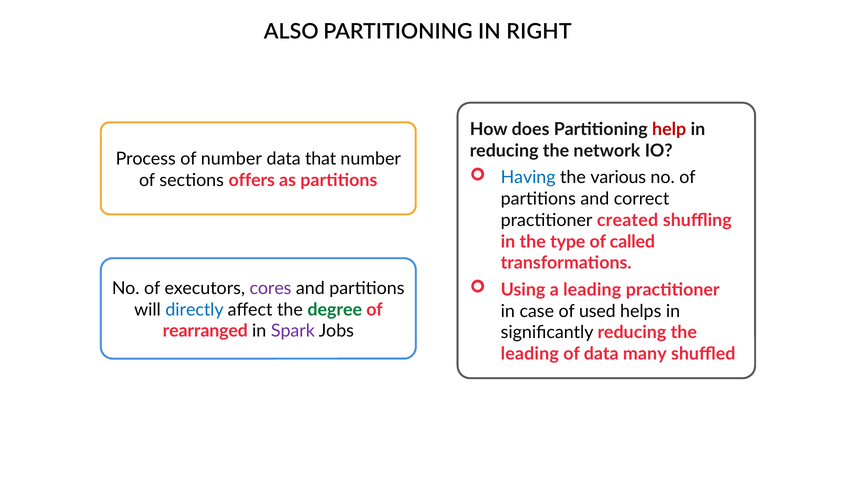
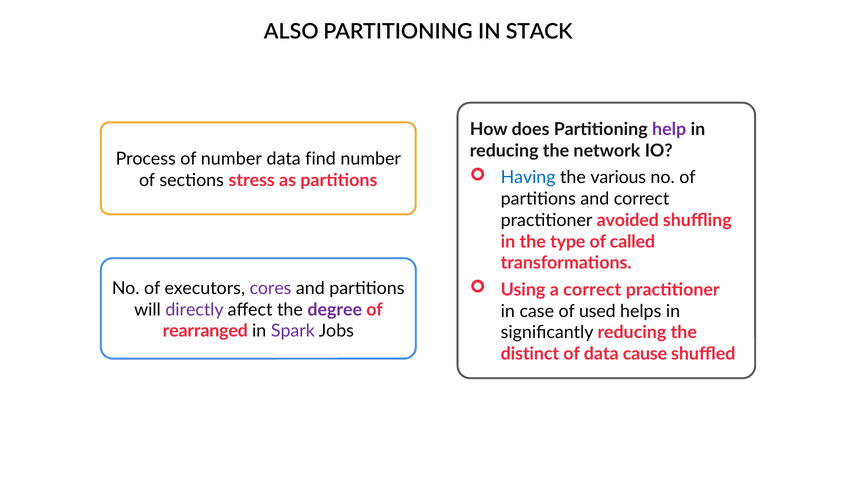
RIGHT: RIGHT -> STACK
help colour: red -> purple
that: that -> find
offers: offers -> stress
created: created -> avoided
a leading: leading -> correct
directly colour: blue -> purple
degree colour: green -> purple
leading at (530, 354): leading -> distinct
many: many -> cause
